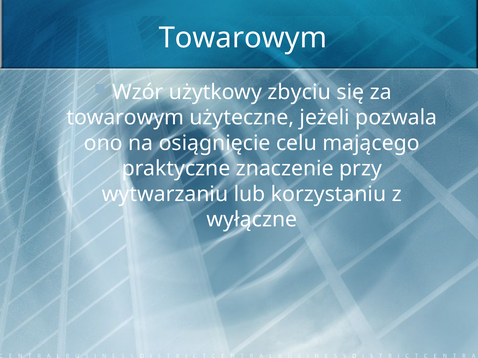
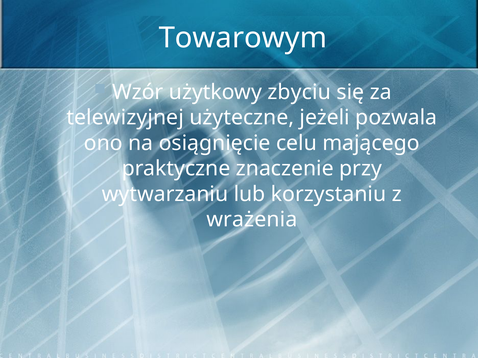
towarowym at (125, 118): towarowym -> telewizyjnej
wyłączne: wyłączne -> wrażenia
